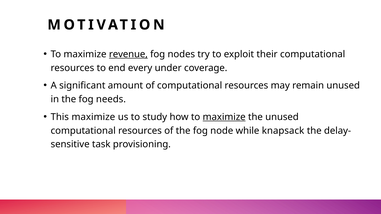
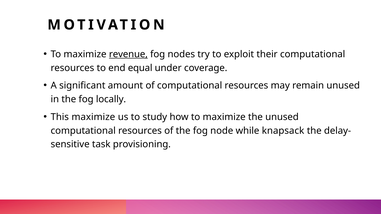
every: every -> equal
needs: needs -> locally
maximize at (224, 117) underline: present -> none
